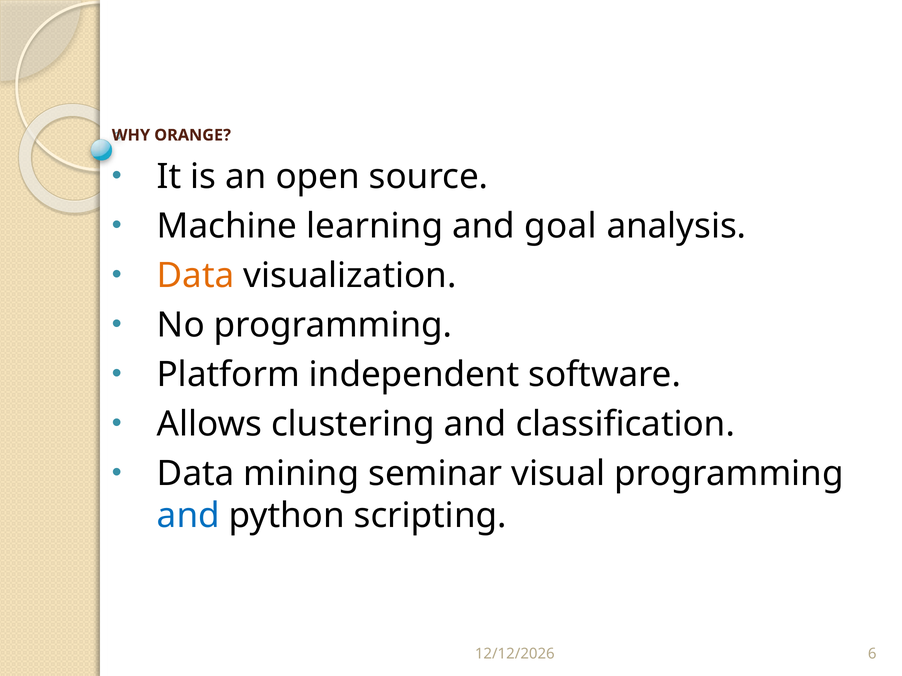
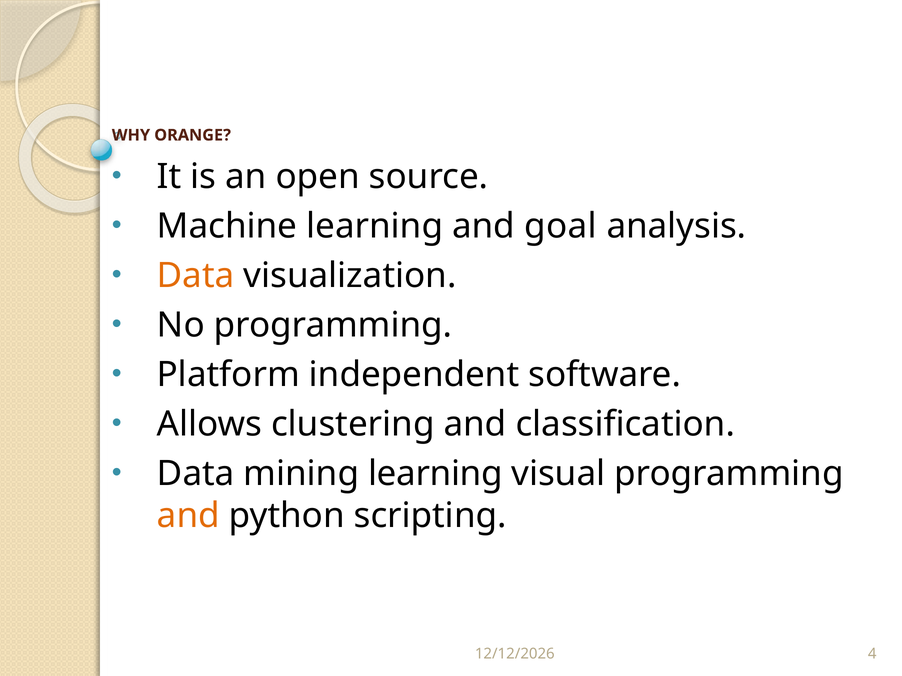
mining seminar: seminar -> learning
and at (188, 516) colour: blue -> orange
6: 6 -> 4
